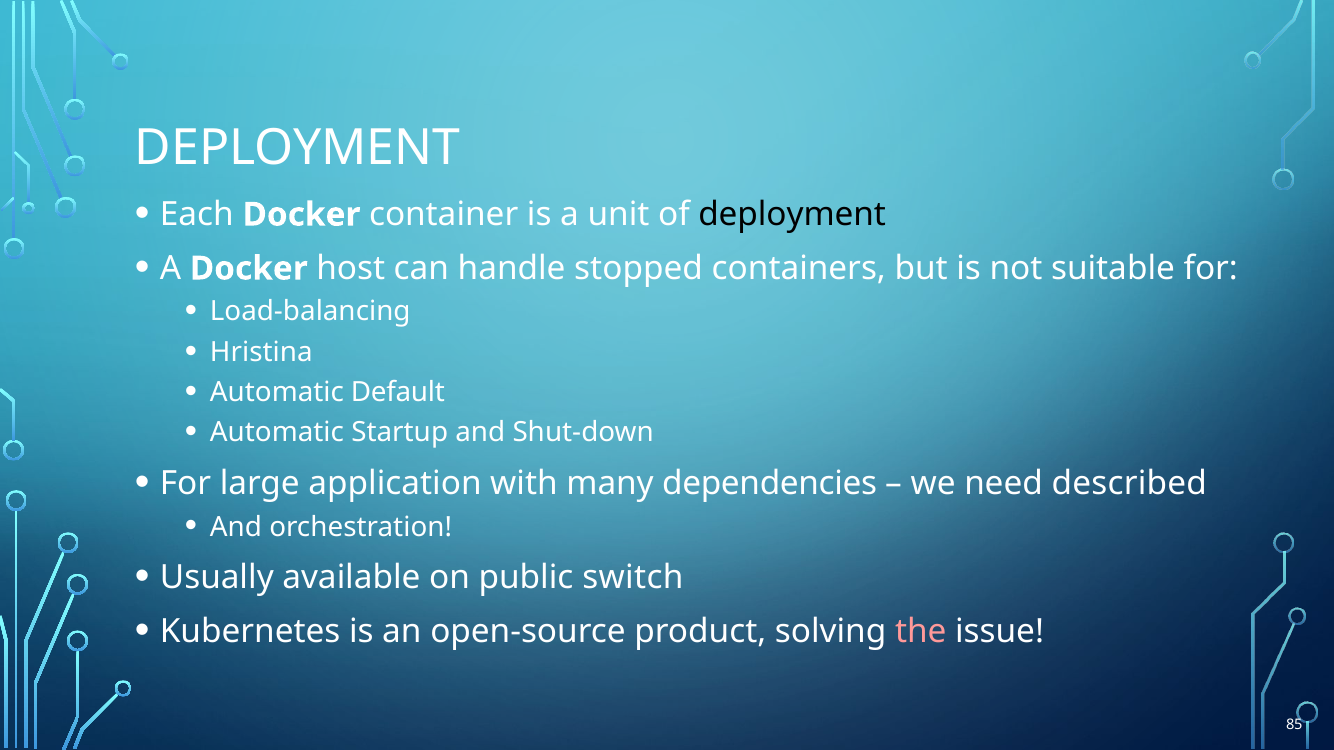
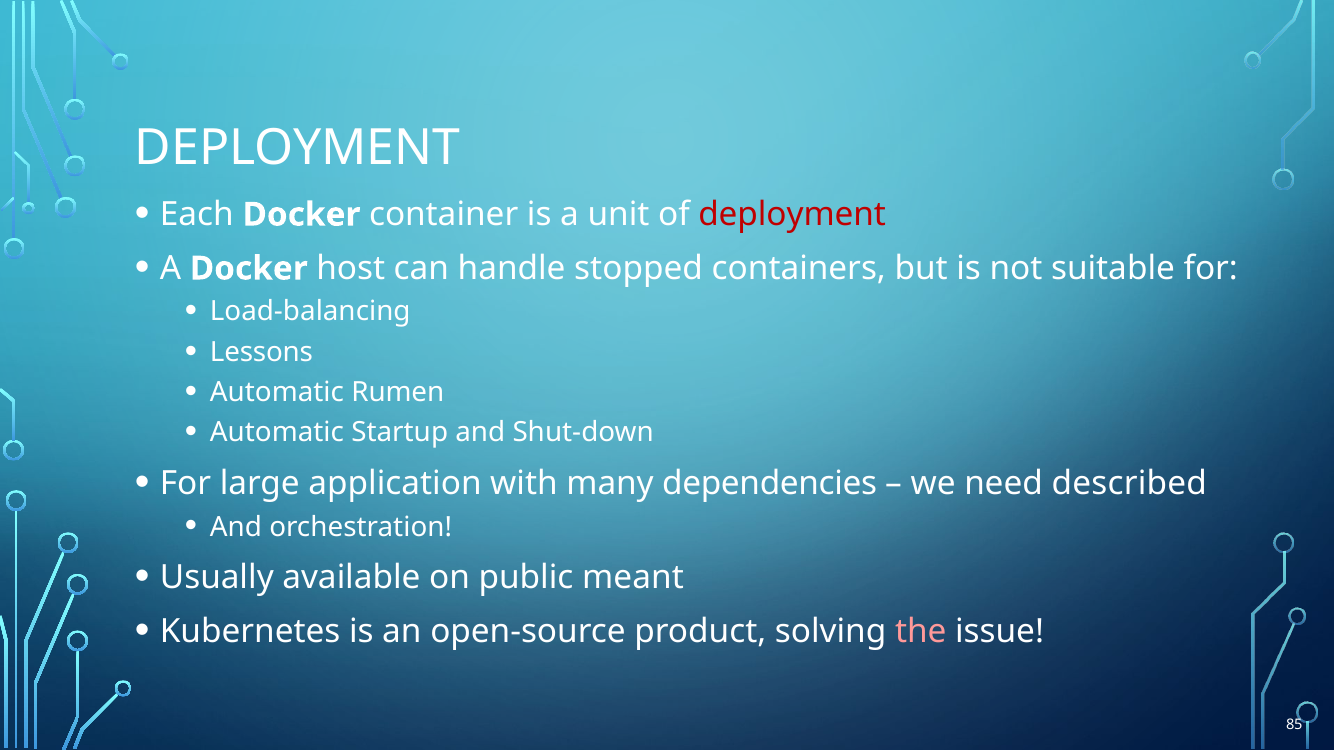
deployment at (792, 215) colour: black -> red
Hristina: Hristina -> Lessons
Default: Default -> Rumen
switch: switch -> meant
